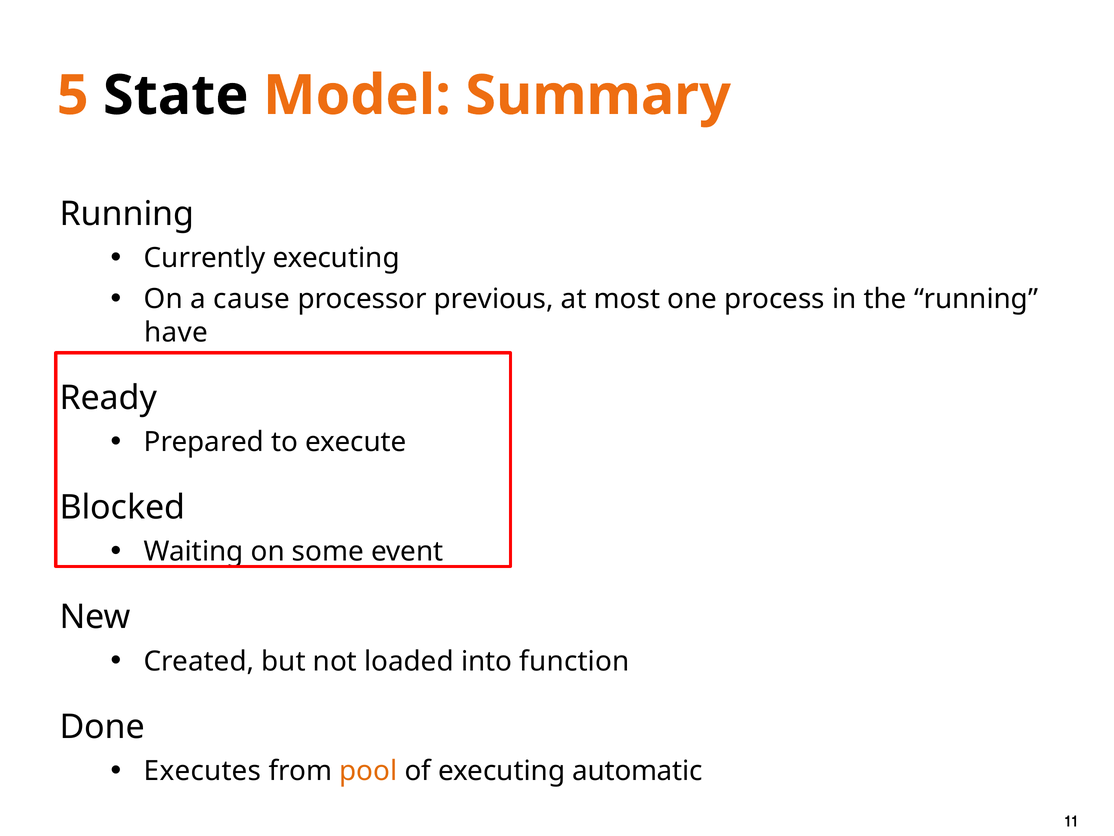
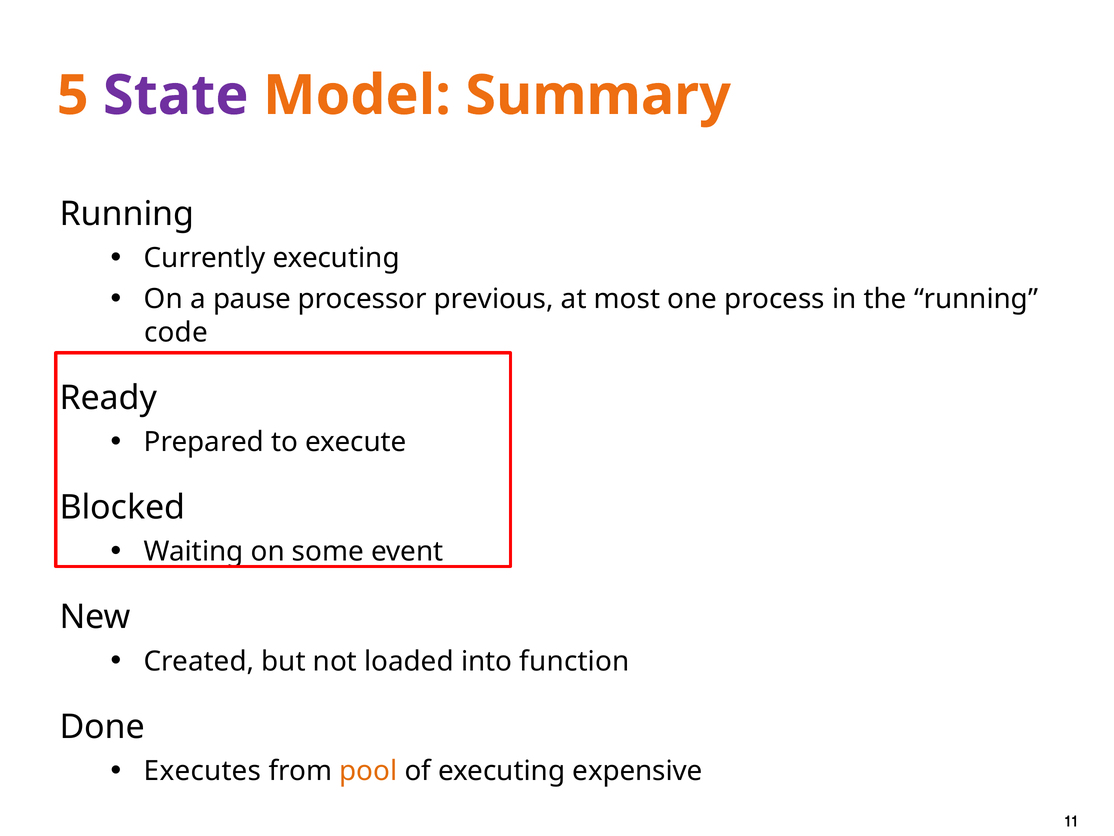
State colour: black -> purple
cause: cause -> pause
have: have -> code
automatic: automatic -> expensive
